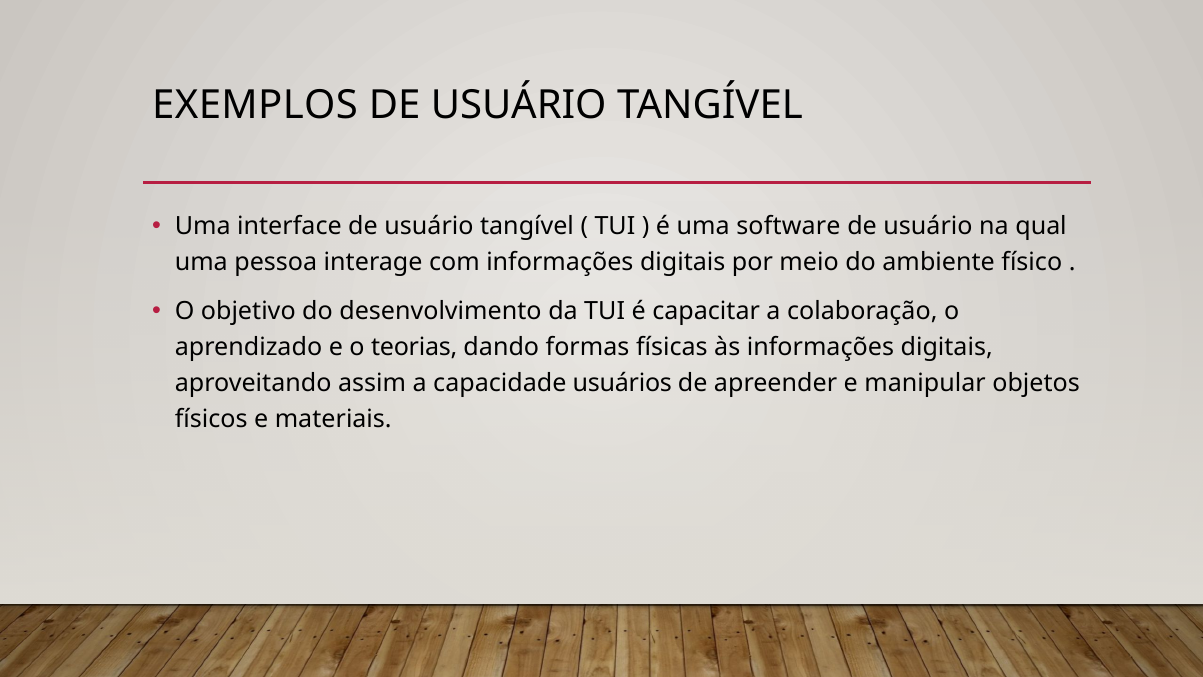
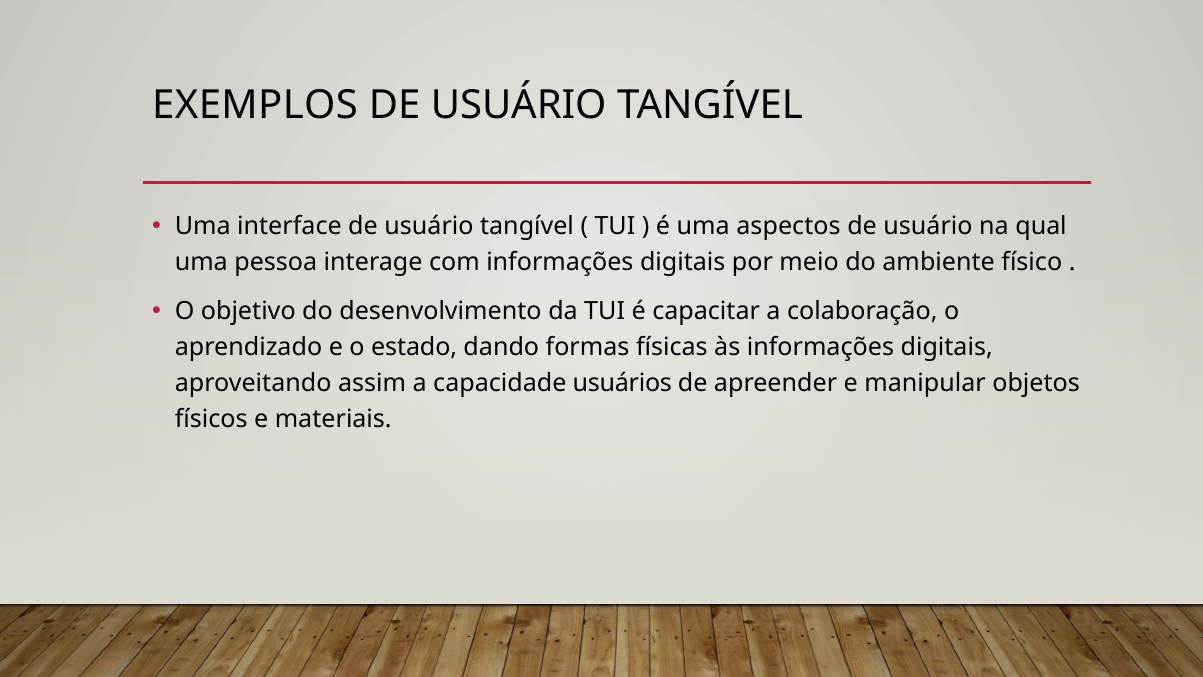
software: software -> aspectos
teorias: teorias -> estado
